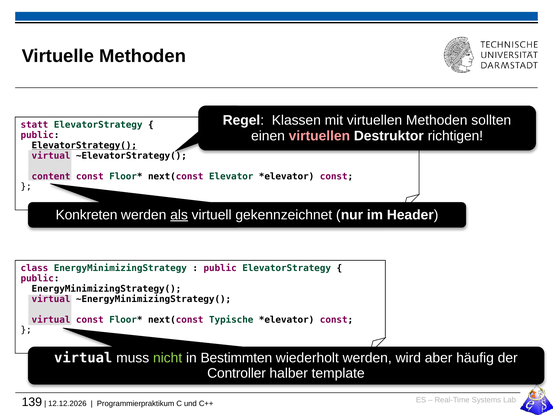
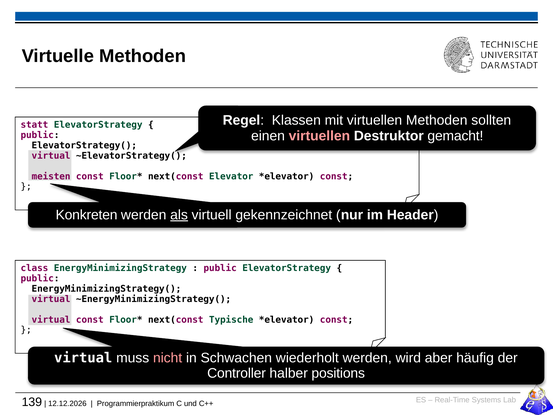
richtigen: richtigen -> gemacht
ElevatorStrategy( underline: present -> none
content: content -> meisten
nicht colour: light green -> pink
Bestimmten: Bestimmten -> Schwachen
template: template -> positions
